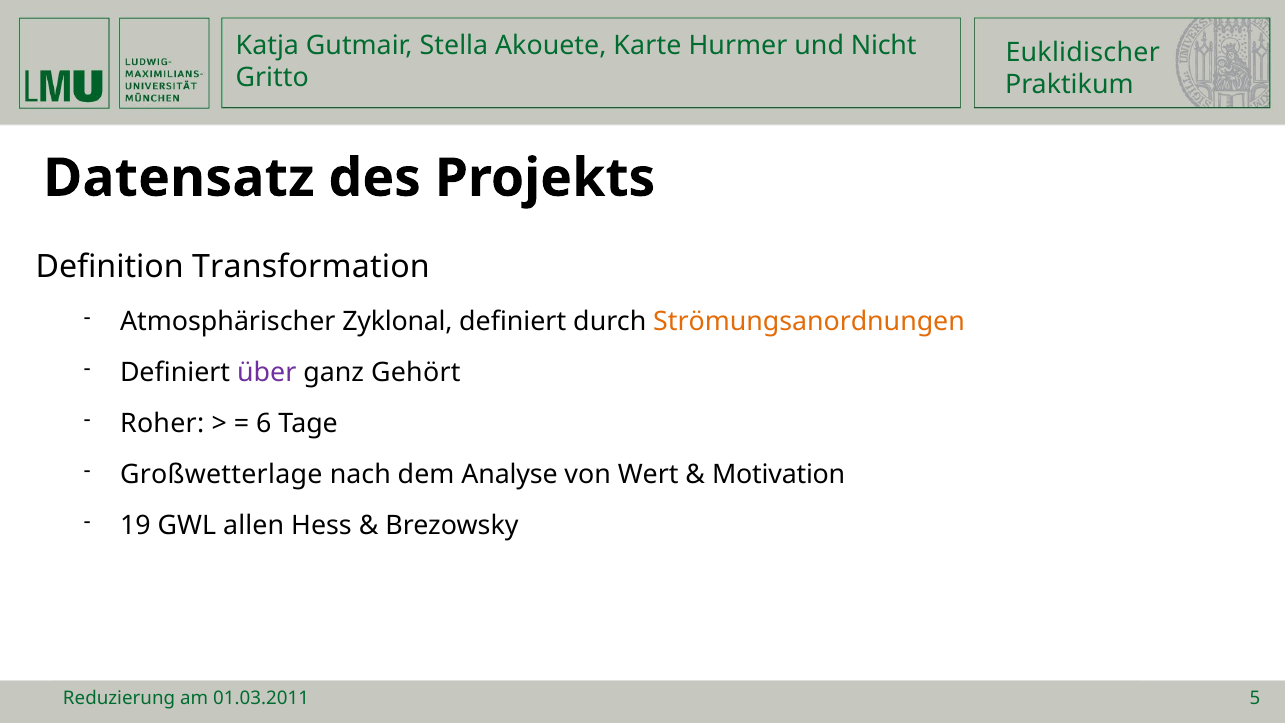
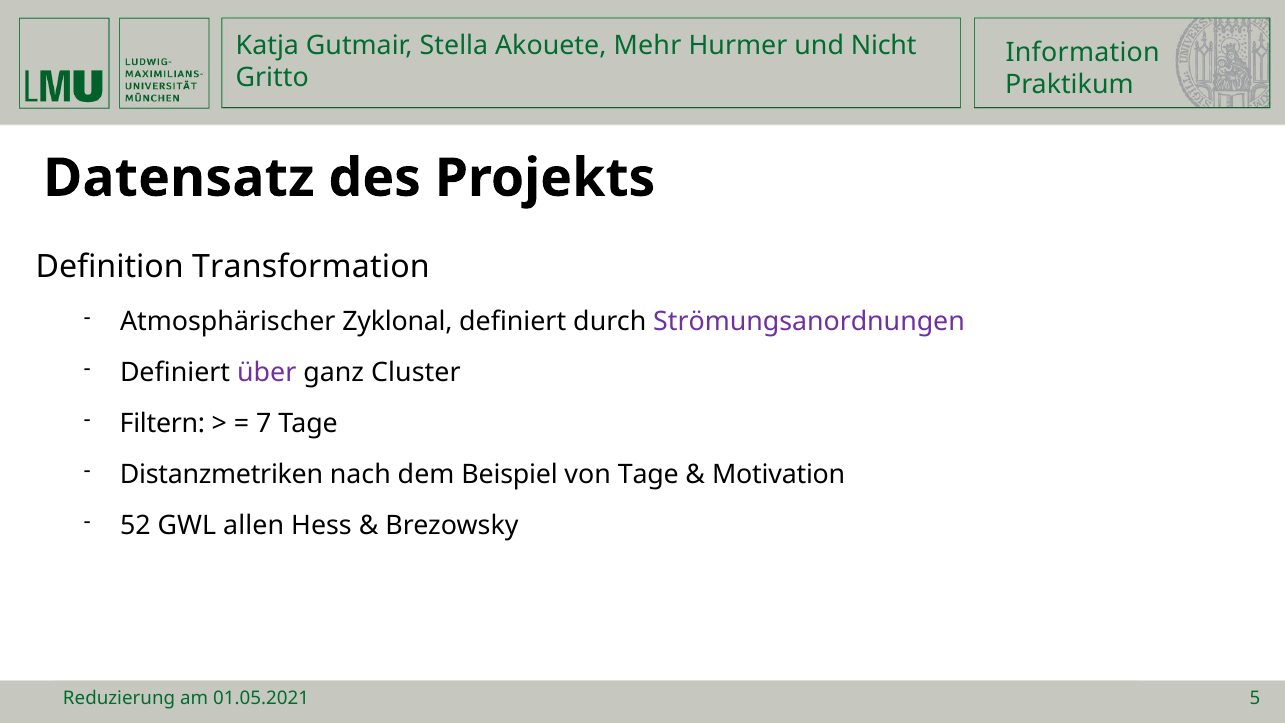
Karte: Karte -> Mehr
Euklidischer: Euklidischer -> Information
Strömungsanordnungen colour: orange -> purple
Gehört: Gehört -> Cluster
Roher: Roher -> Filtern
6: 6 -> 7
Großwetterlage: Großwetterlage -> Distanzmetriken
Analyse: Analyse -> Beispiel
von Wert: Wert -> Tage
19: 19 -> 52
01.03.2011: 01.03.2011 -> 01.05.2021
